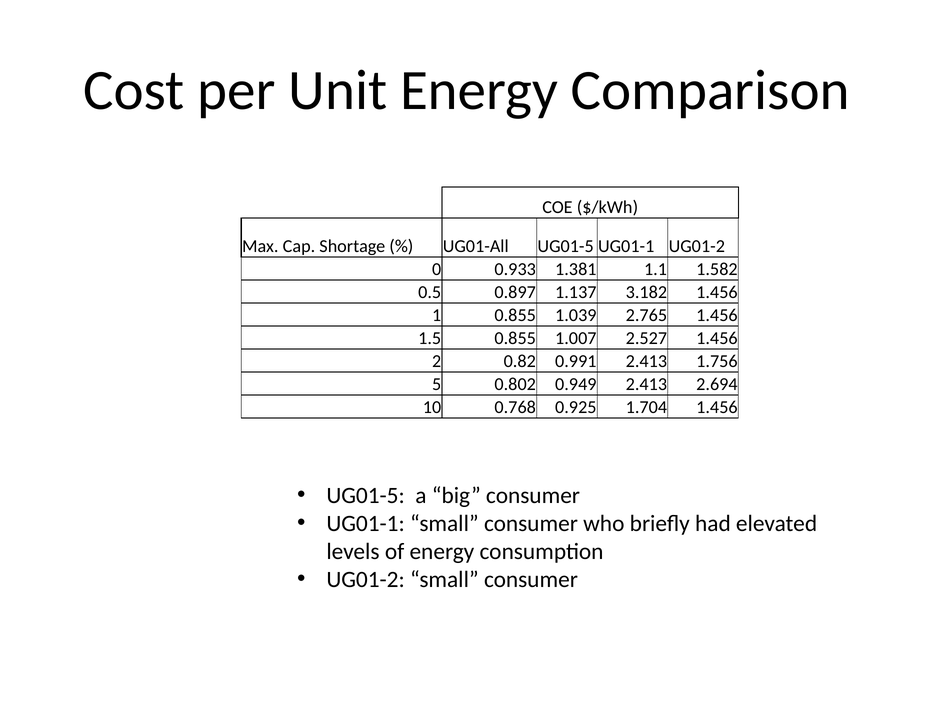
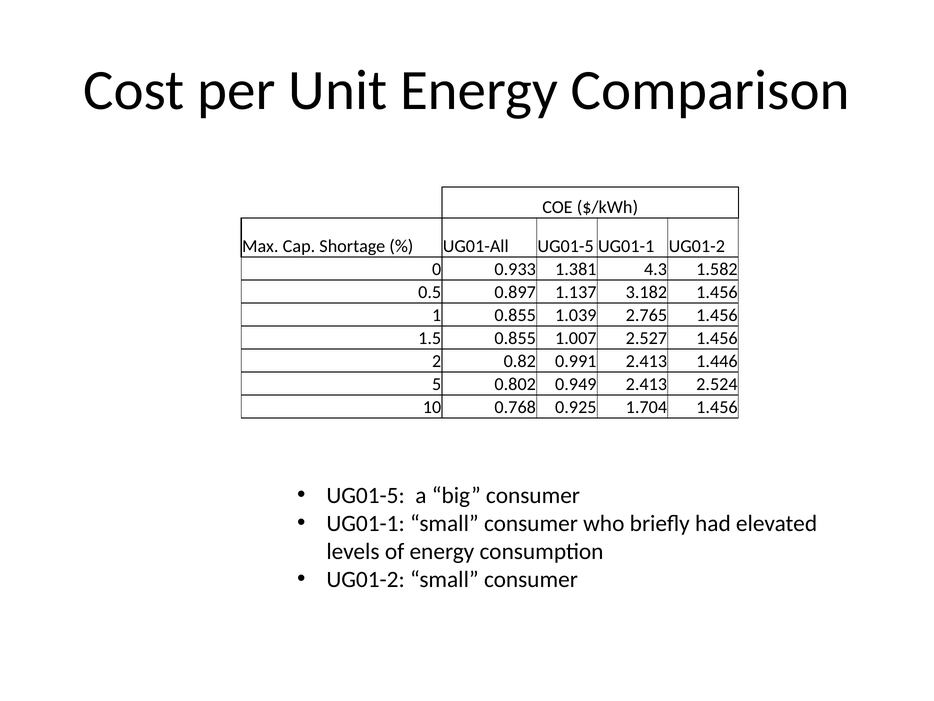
1.1: 1.1 -> 4.3
1.756: 1.756 -> 1.446
2.694: 2.694 -> 2.524
